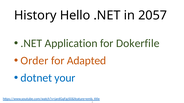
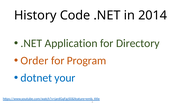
Hello: Hello -> Code
2057: 2057 -> 2014
Dokerfile: Dokerfile -> Directory
Adapted: Adapted -> Program
